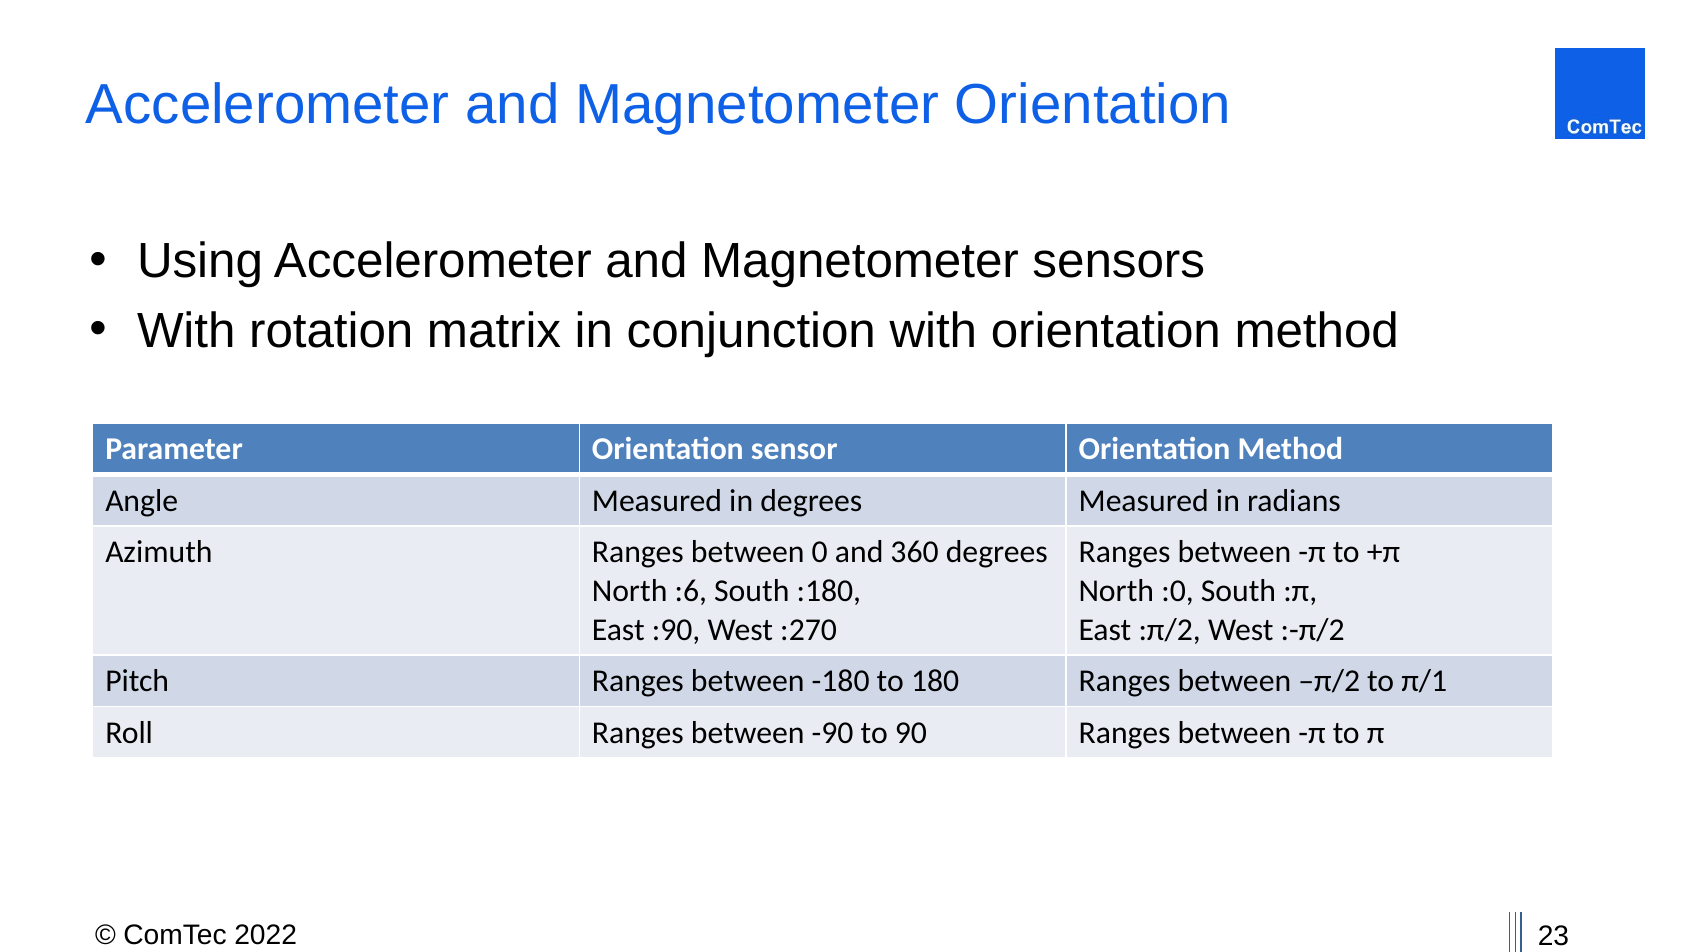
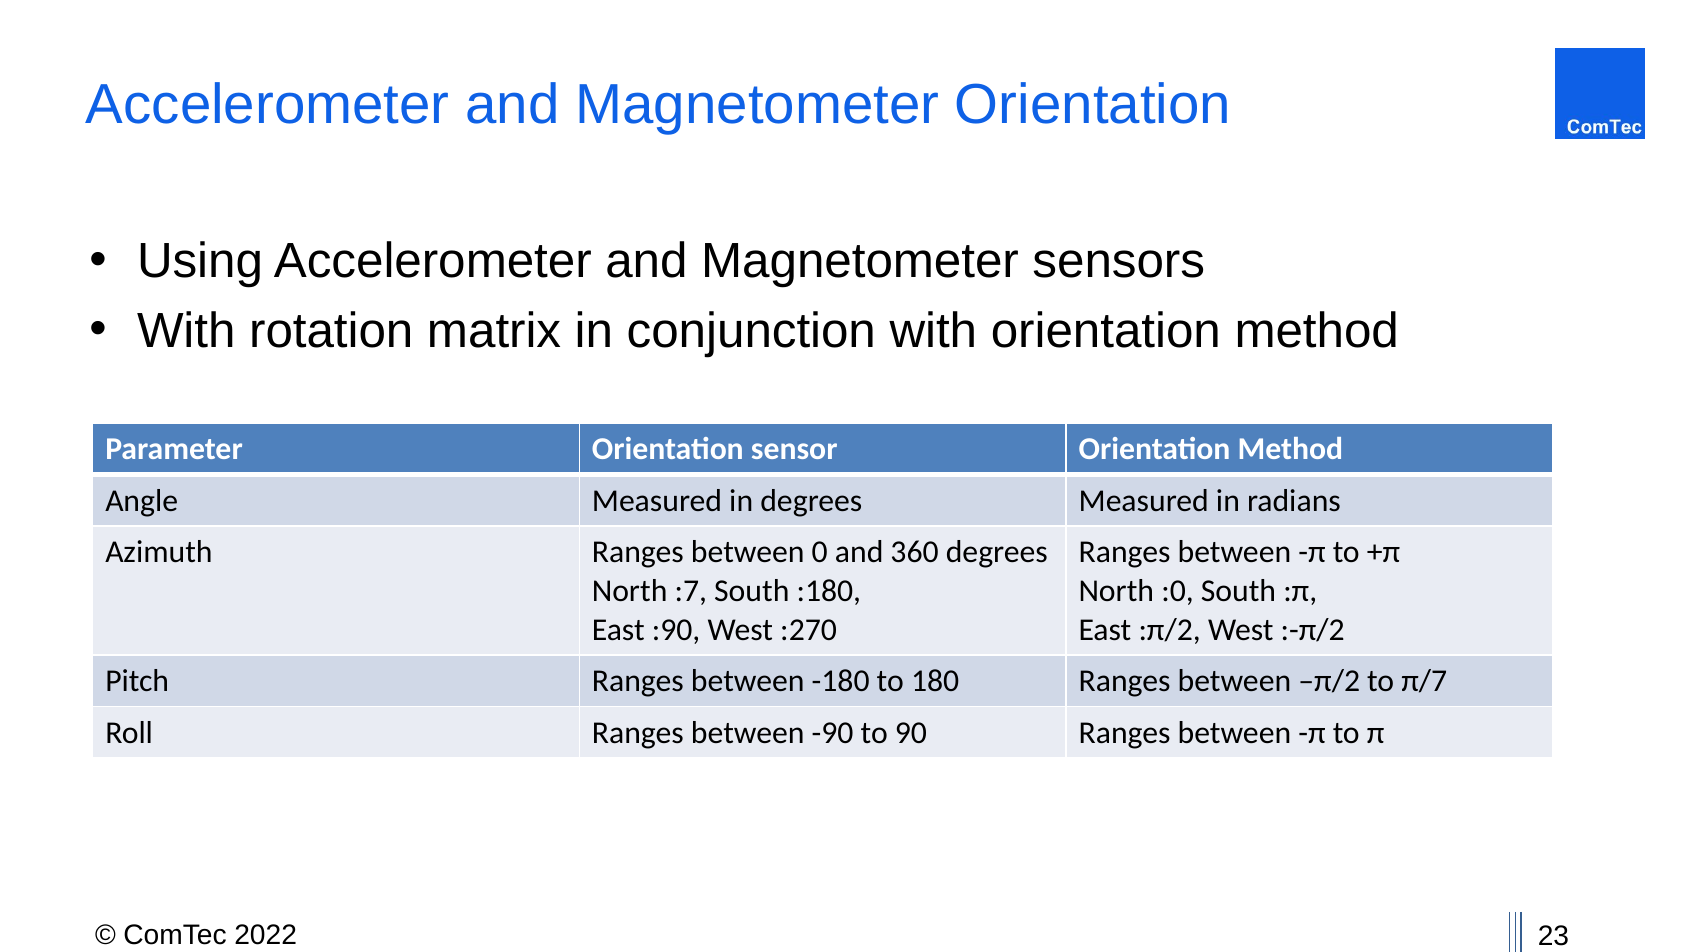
:6: :6 -> :7
π/1: π/1 -> π/7
